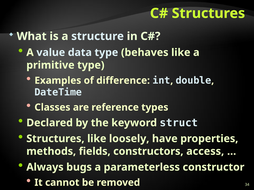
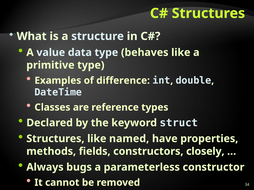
loosely: loosely -> named
access: access -> closely
